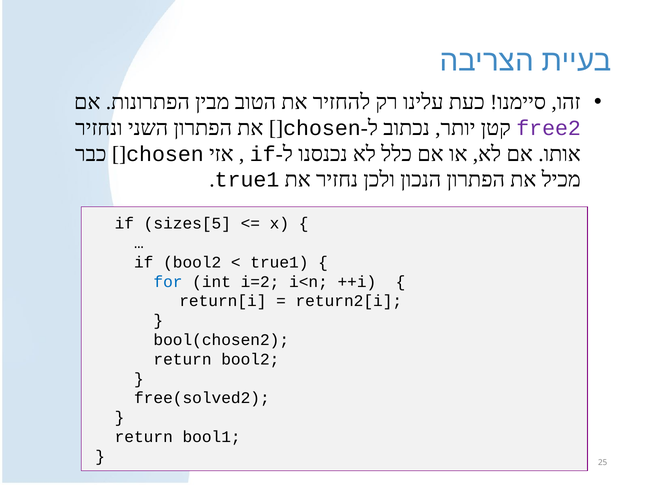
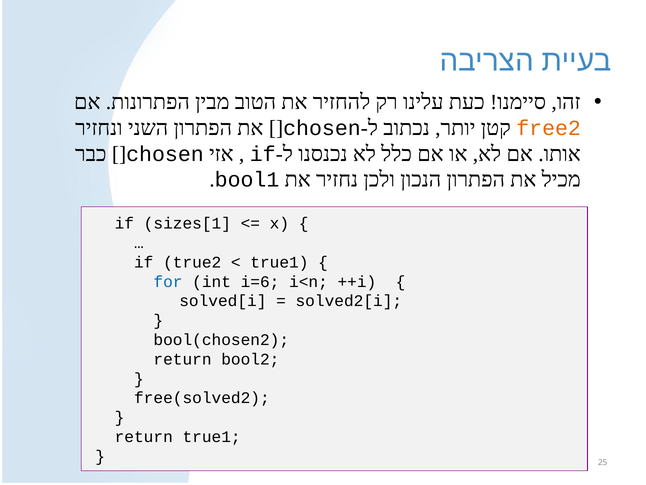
free2 colour: purple -> orange
true1 at (247, 180): true1 -> bool1
sizes[5: sizes[5 -> sizes[1
if bool2: bool2 -> true2
i=2: i=2 -> i=6
return[i: return[i -> solved[i
return2[i: return2[i -> solved2[i
return bool1: bool1 -> true1
